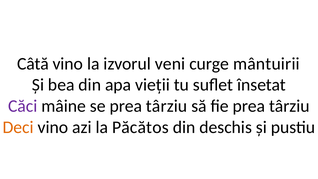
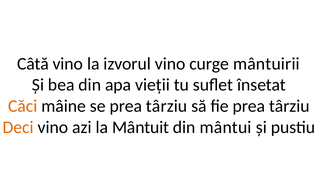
izvorul veni: veni -> vino
Căci colour: purple -> orange
Păcătos: Păcătos -> Mântuit
deschis: deschis -> mântui
